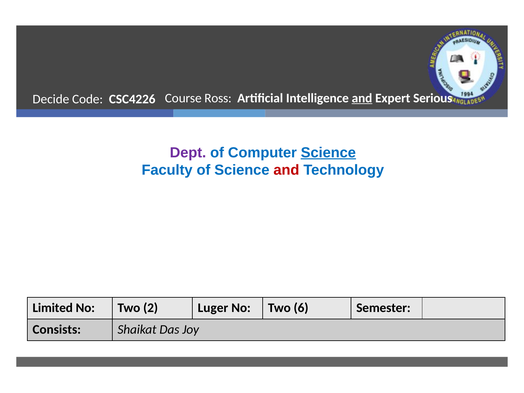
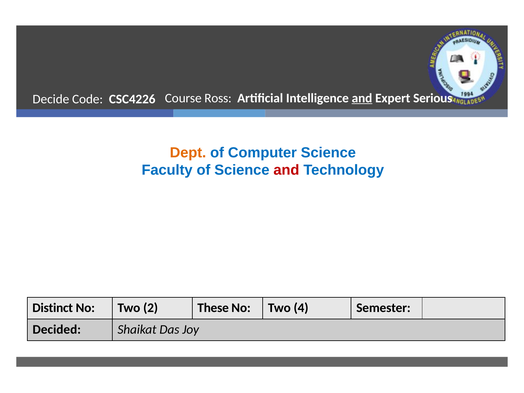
Dept colour: purple -> orange
Science at (328, 153) underline: present -> none
Limited: Limited -> Distinct
Luger: Luger -> These
6: 6 -> 4
Consists: Consists -> Decided
